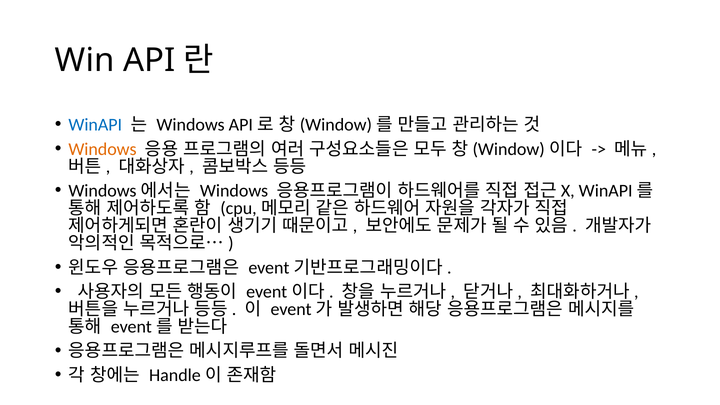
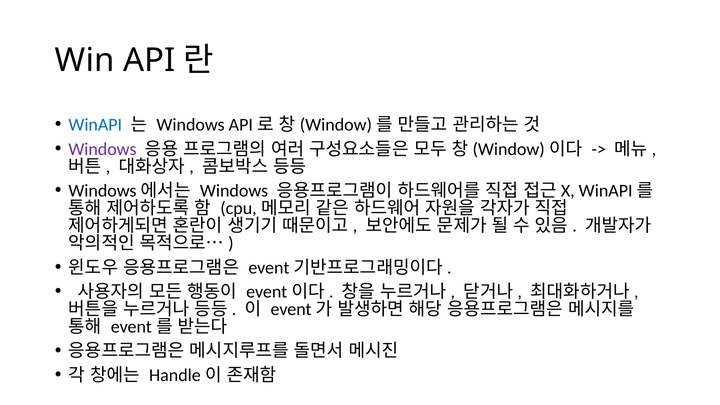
Windows at (102, 149) colour: orange -> purple
